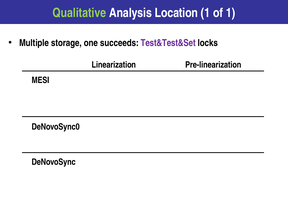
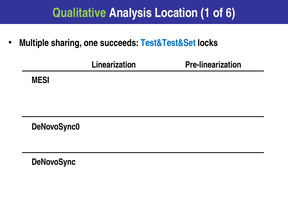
of 1: 1 -> 6
storage: storage -> sharing
Test&Test&Set colour: purple -> blue
